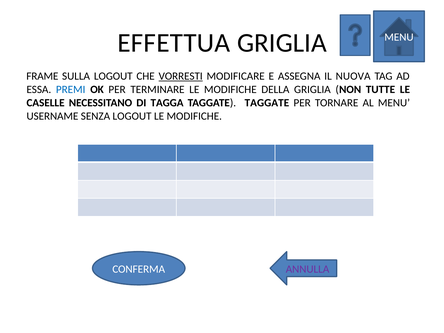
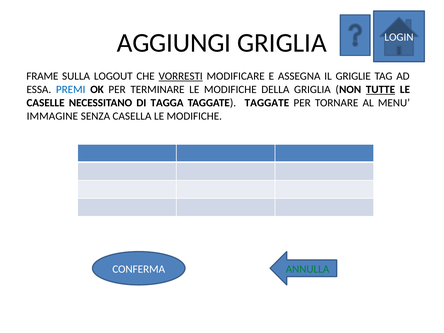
EFFETTUA: EFFETTUA -> AGGIUNGI
MENU at (399, 37): MENU -> LOGIN
NUOVA: NUOVA -> GRIGLIE
TUTTE underline: none -> present
USERNAME: USERNAME -> IMMAGINE
SENZA LOGOUT: LOGOUT -> CASELLA
ANNULLA colour: purple -> green
